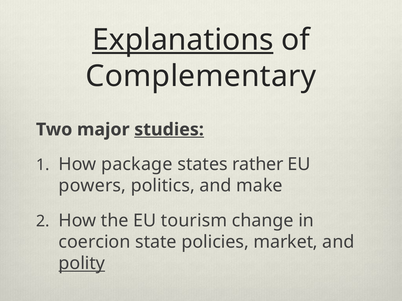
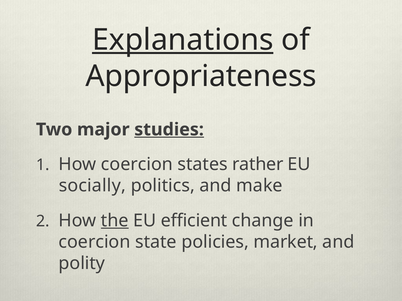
Complementary: Complementary -> Appropriateness
How package: package -> coercion
powers: powers -> socially
the underline: none -> present
tourism: tourism -> efficient
polity underline: present -> none
